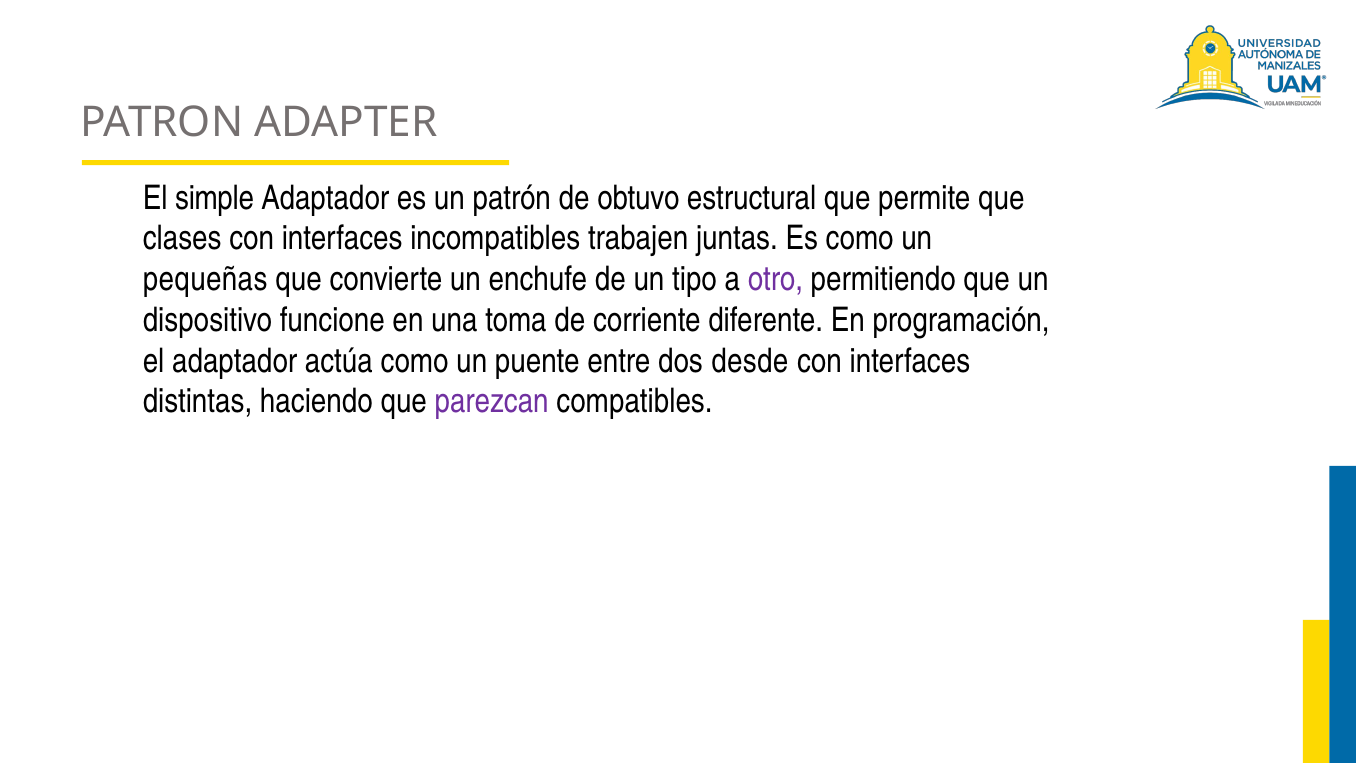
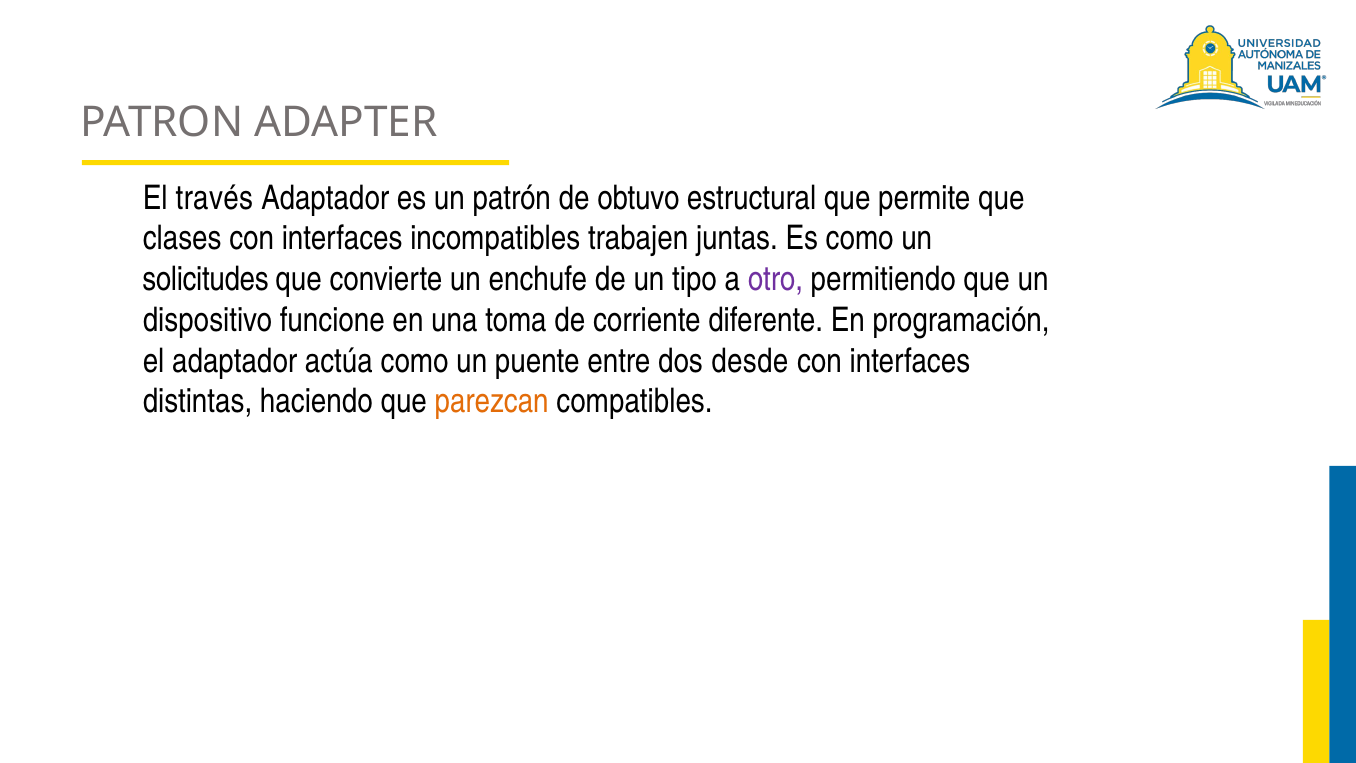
simple: simple -> través
pequeñas: pequeñas -> solicitudes
parezcan colour: purple -> orange
